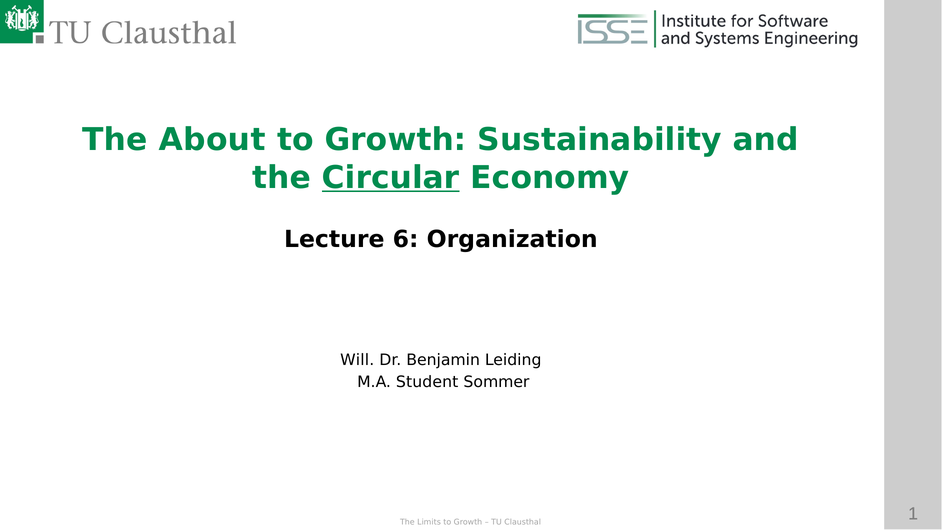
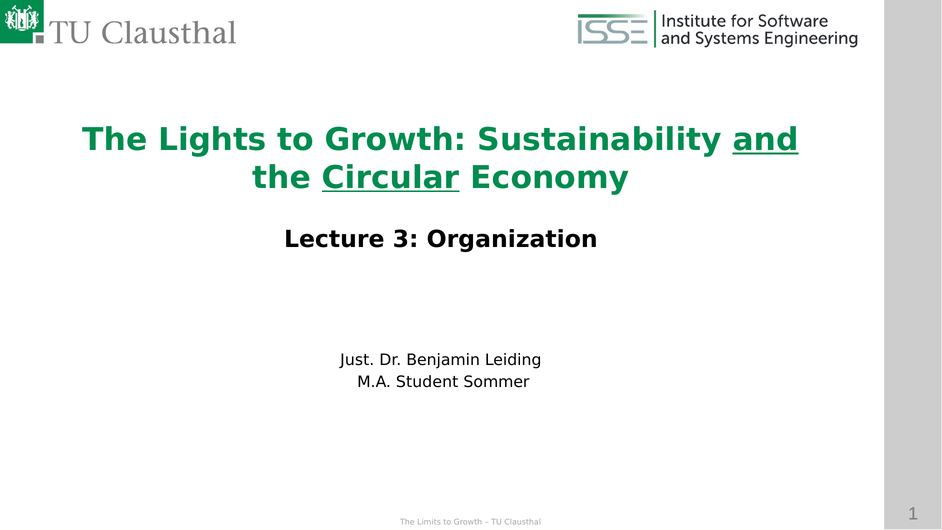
About: About -> Lights
and underline: none -> present
6: 6 -> 3
Will: Will -> Just
